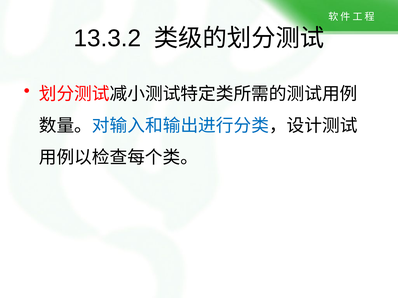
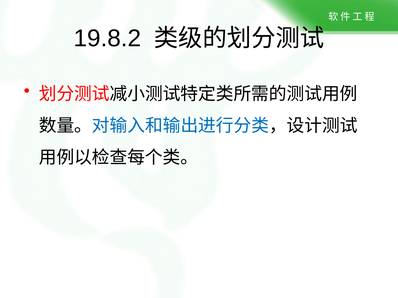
13.3.2: 13.3.2 -> 19.8.2
